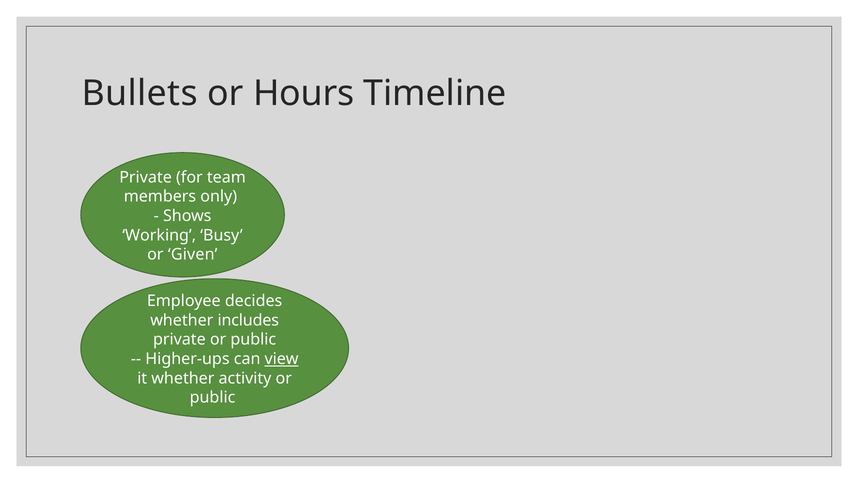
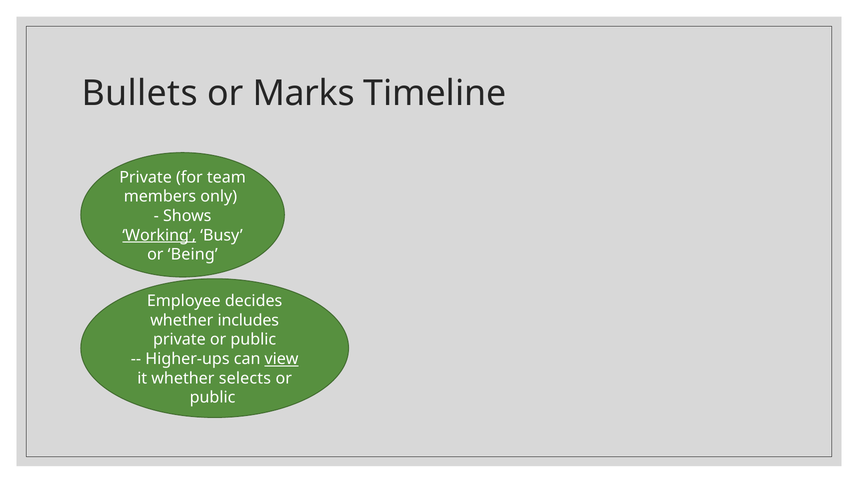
Hours: Hours -> Marks
Working underline: none -> present
Given: Given -> Being
activity: activity -> selects
